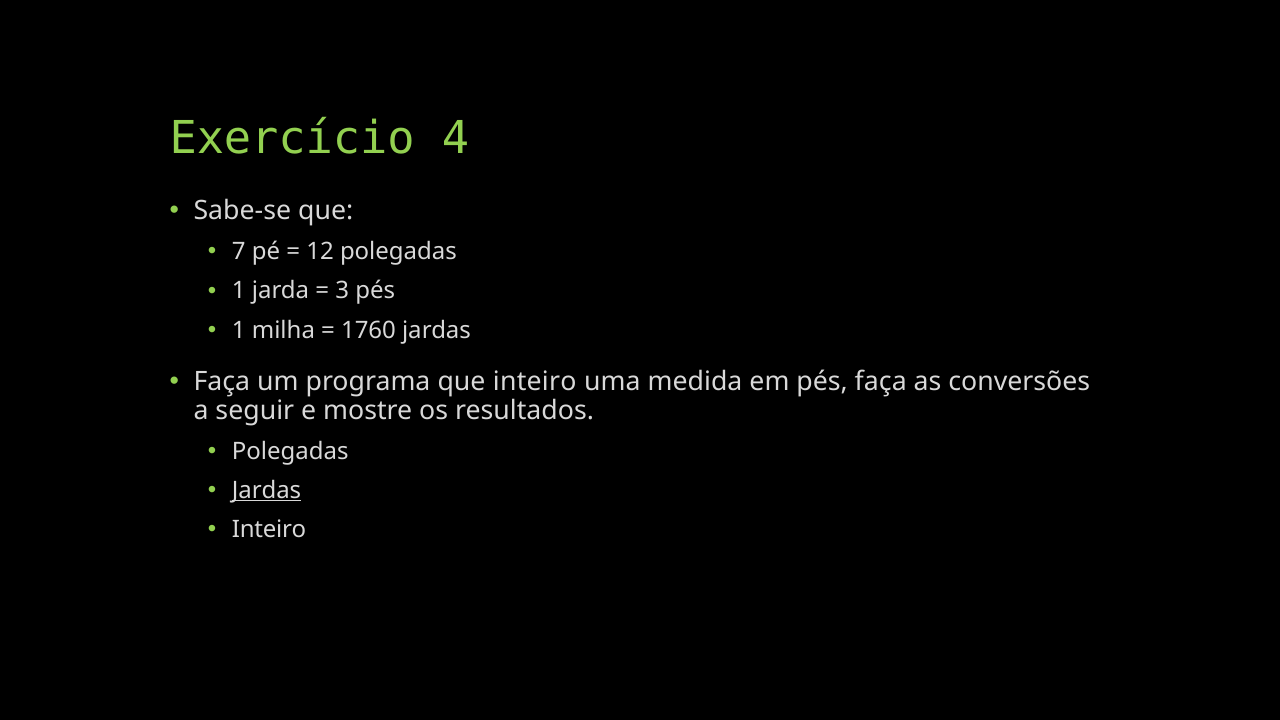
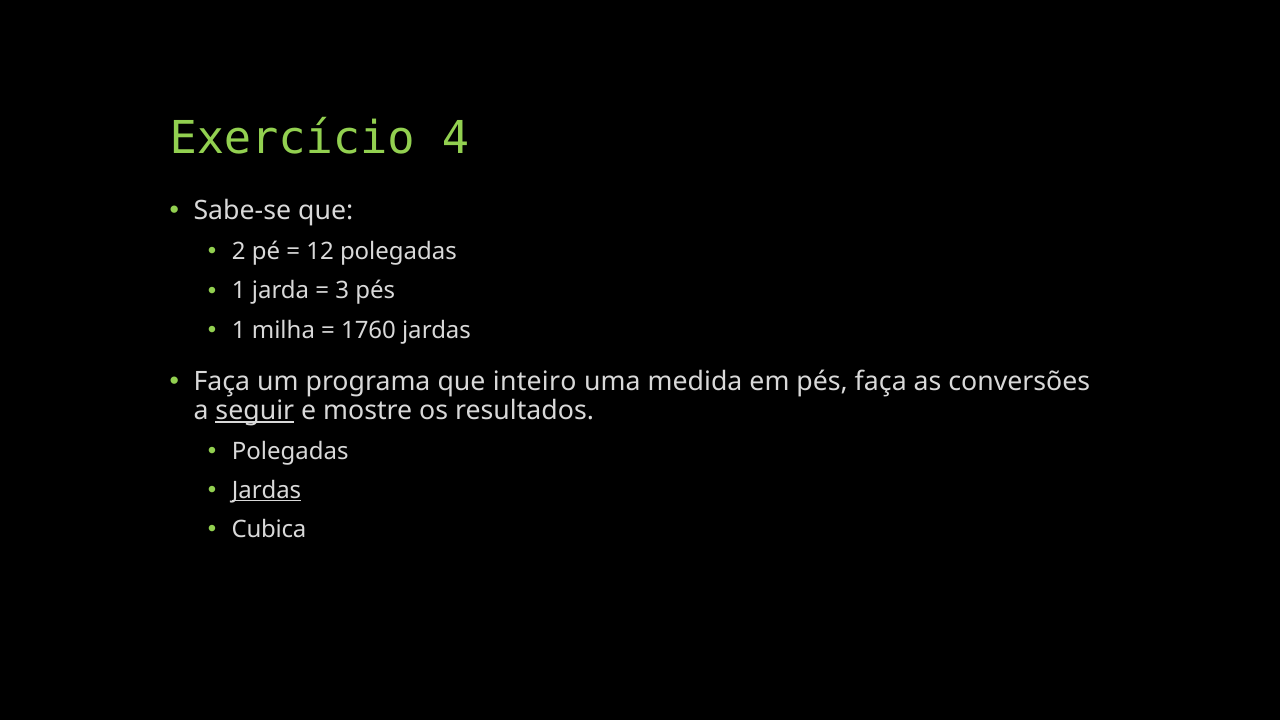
7: 7 -> 2
seguir underline: none -> present
Inteiro at (269, 530): Inteiro -> Cubica
